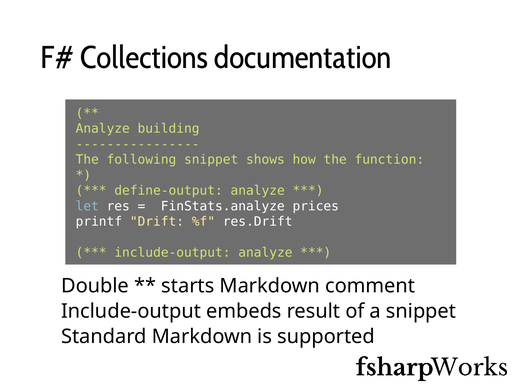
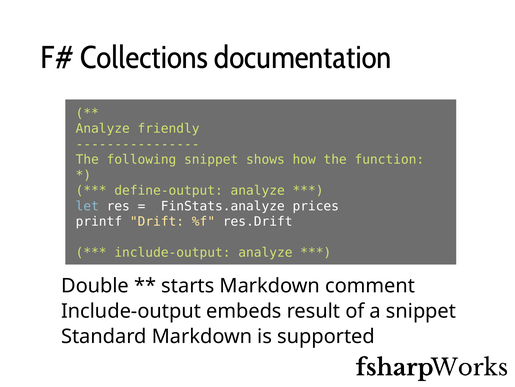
building: building -> friendly
